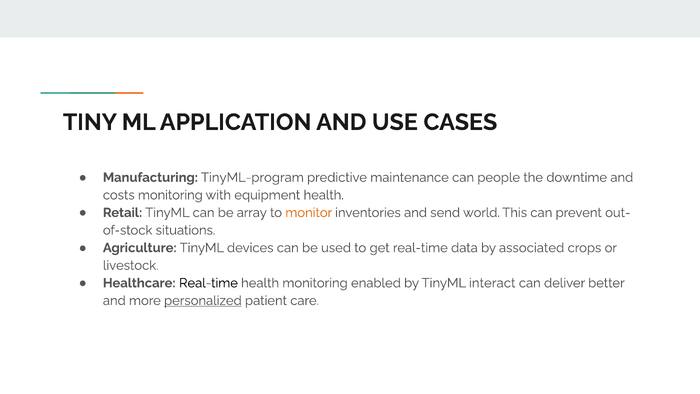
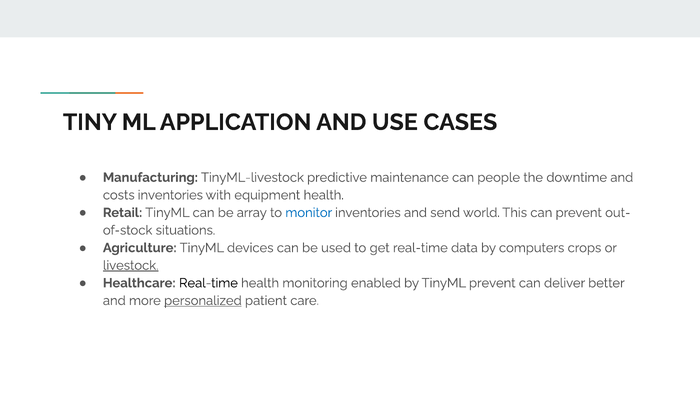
TinyML-program: TinyML-program -> TinyML-livestock
costs monitoring: monitoring -> inventories
monitor colour: orange -> blue
associated: associated -> computers
livestock underline: none -> present
TinyML interact: interact -> prevent
